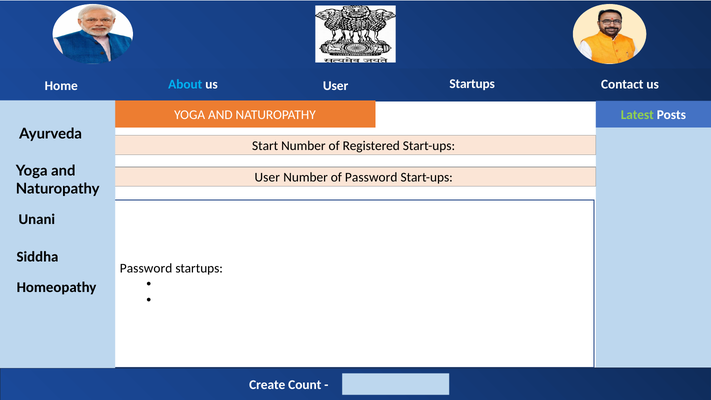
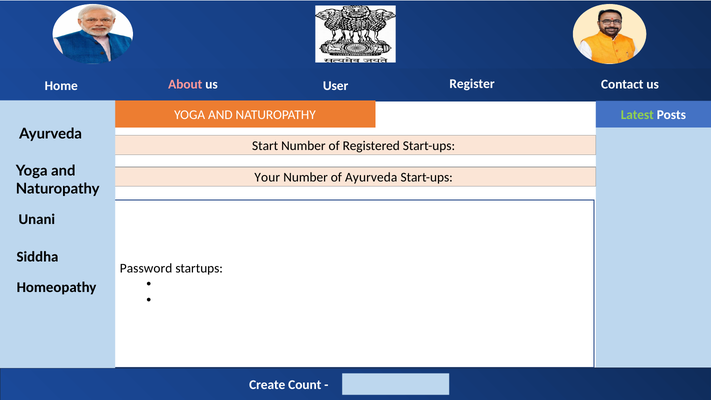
About colour: light blue -> pink
User Startups: Startups -> Register
User at (267, 178): User -> Your
of Password: Password -> Ayurveda
